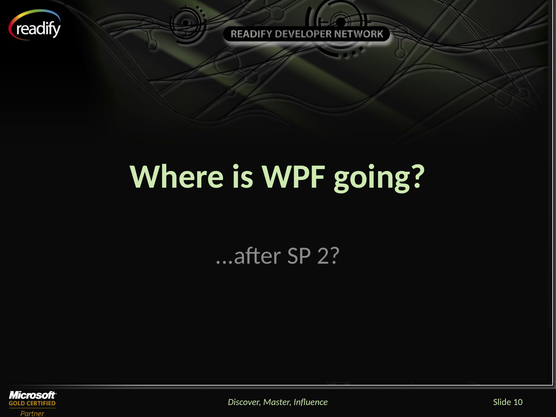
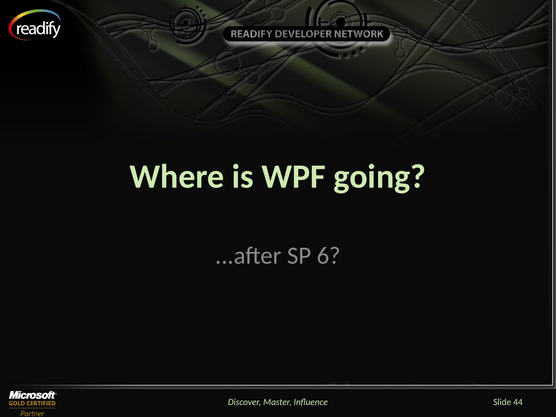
2: 2 -> 6
10: 10 -> 44
